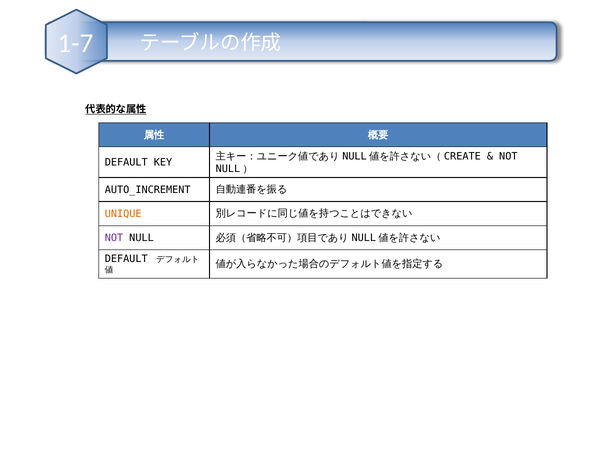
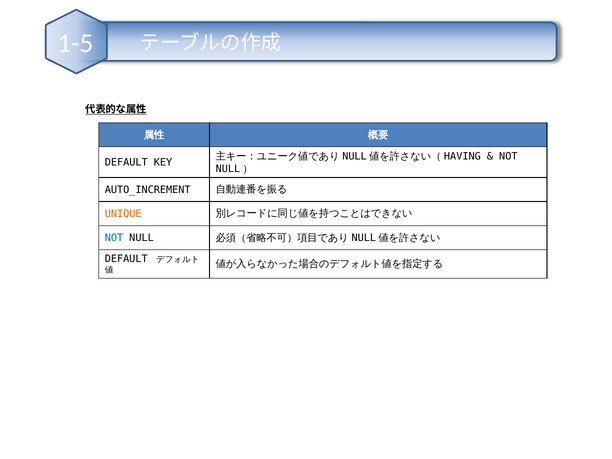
1-7: 1-7 -> 1-5
CREATE: CREATE -> HAVING
NOT at (114, 238) colour: purple -> blue
